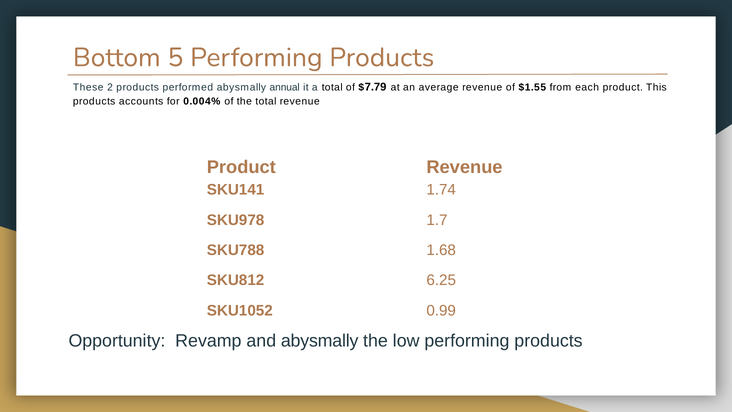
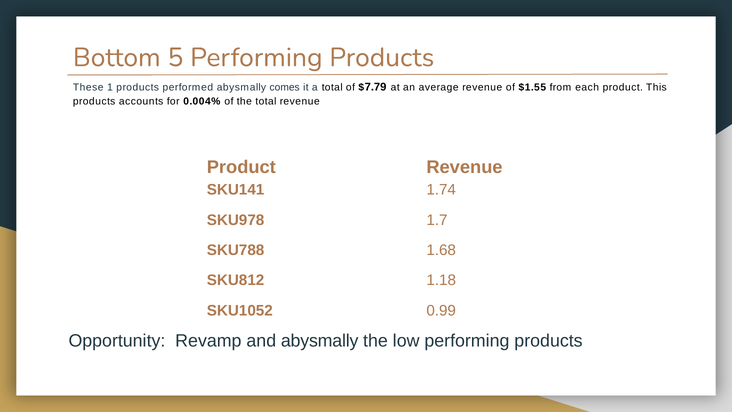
2: 2 -> 1
annual: annual -> comes
6.25: 6.25 -> 1.18
